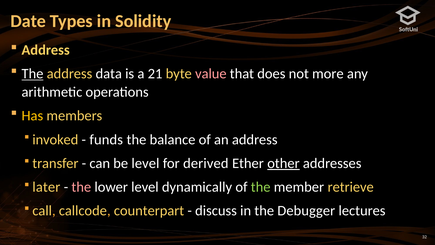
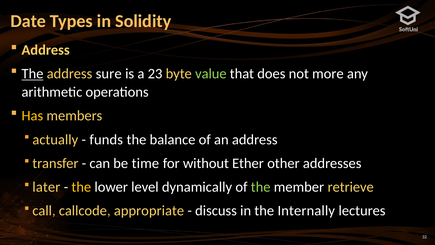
data: data -> sure
21: 21 -> 23
value colour: pink -> light green
invoked: invoked -> actually
be level: level -> time
derived: derived -> without
other underline: present -> none
the at (81, 187) colour: pink -> yellow
counterpart: counterpart -> appropriate
Debugger: Debugger -> Internally
